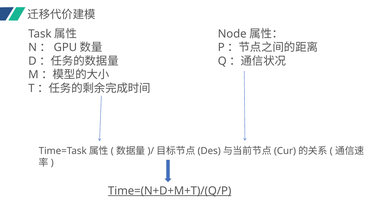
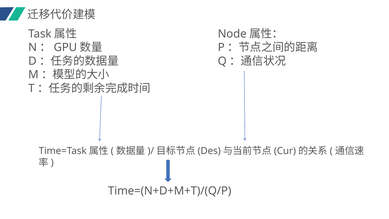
Time=(N+D+M+T)/(Q/P underline: present -> none
